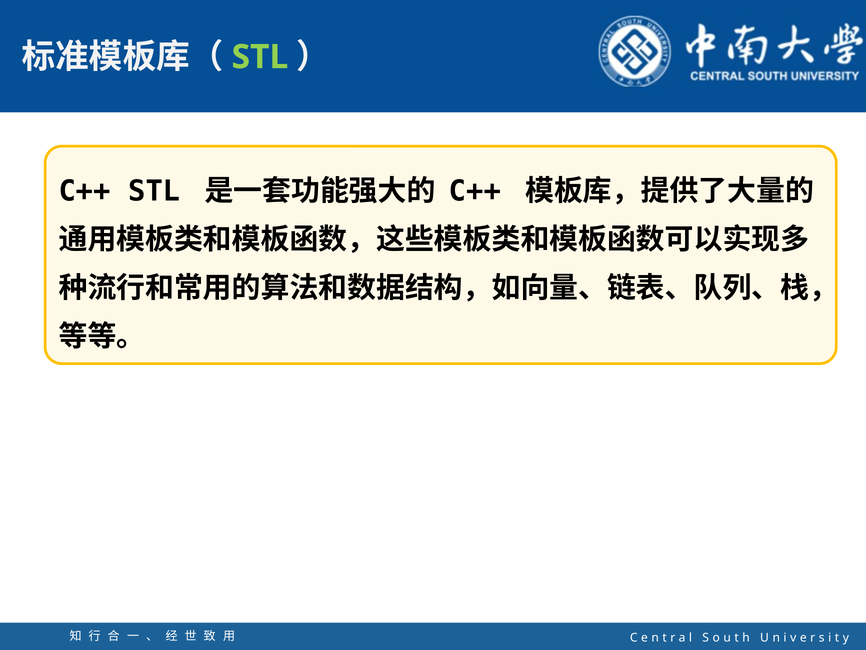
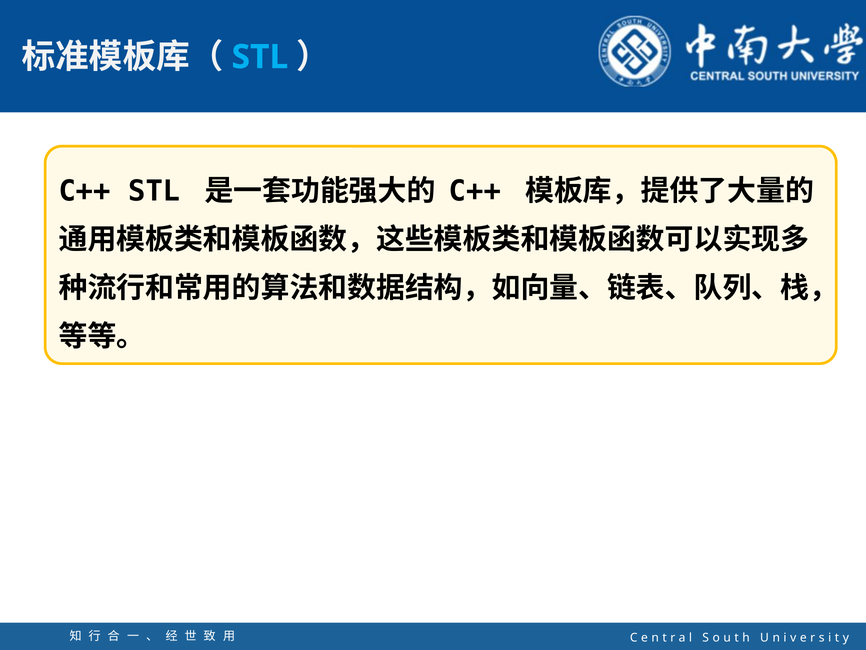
STL at (260, 57) colour: light green -> light blue
